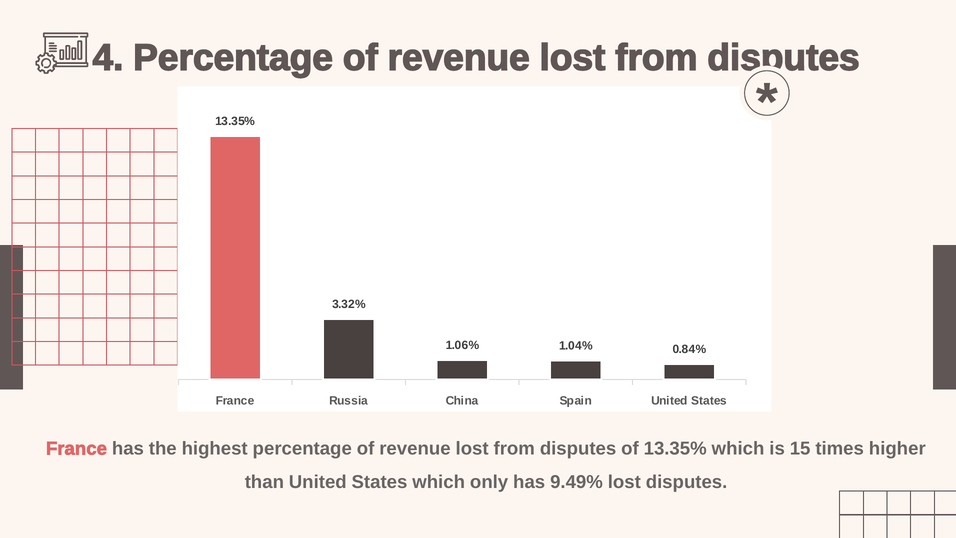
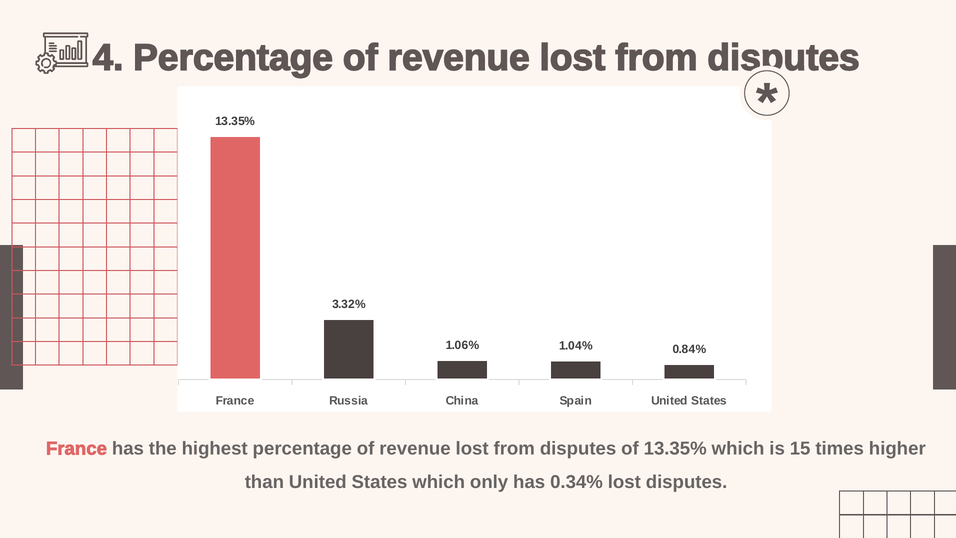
9.49%: 9.49% -> 0.34%
